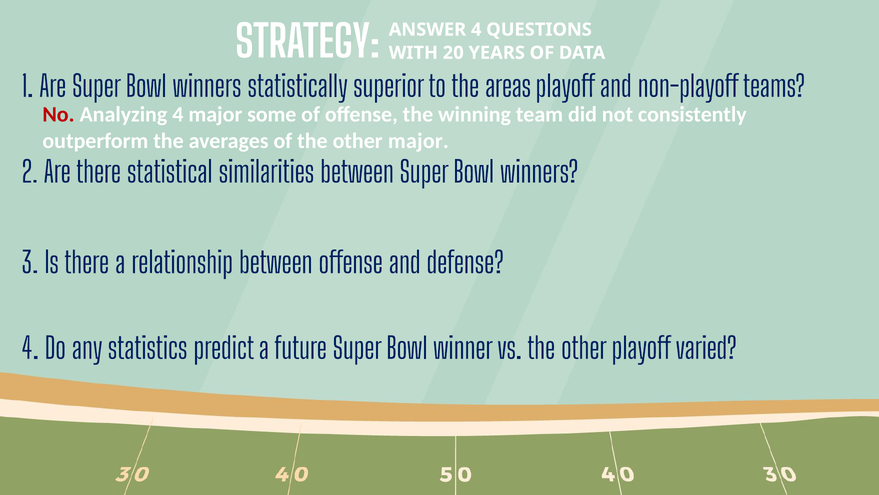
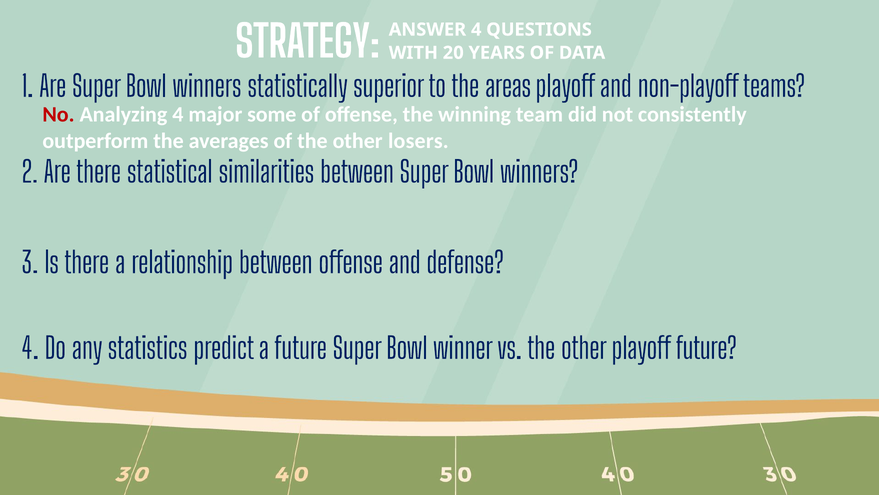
other major: major -> losers
playoff varied: varied -> future
